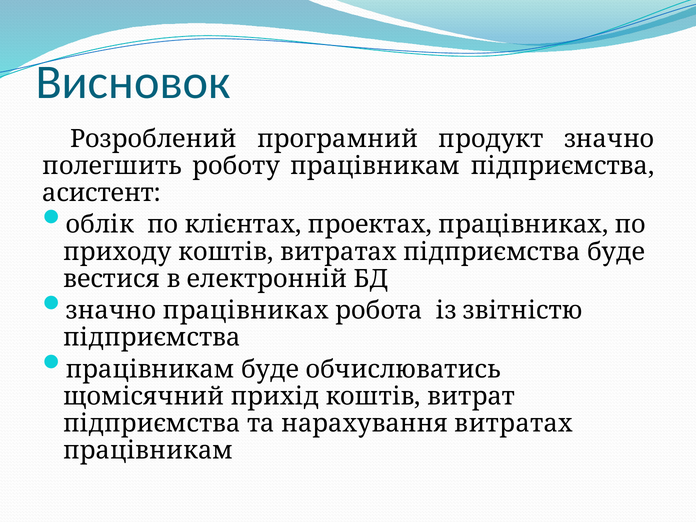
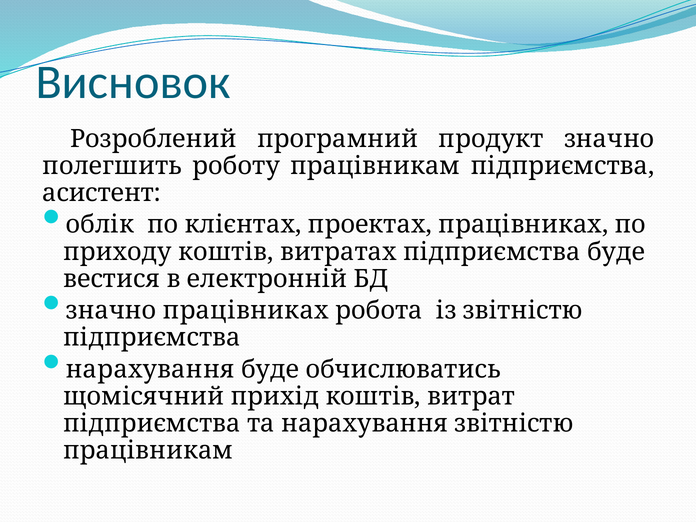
працівникам at (150, 369): працівникам -> нарахування
нарахування витратах: витратах -> звітністю
